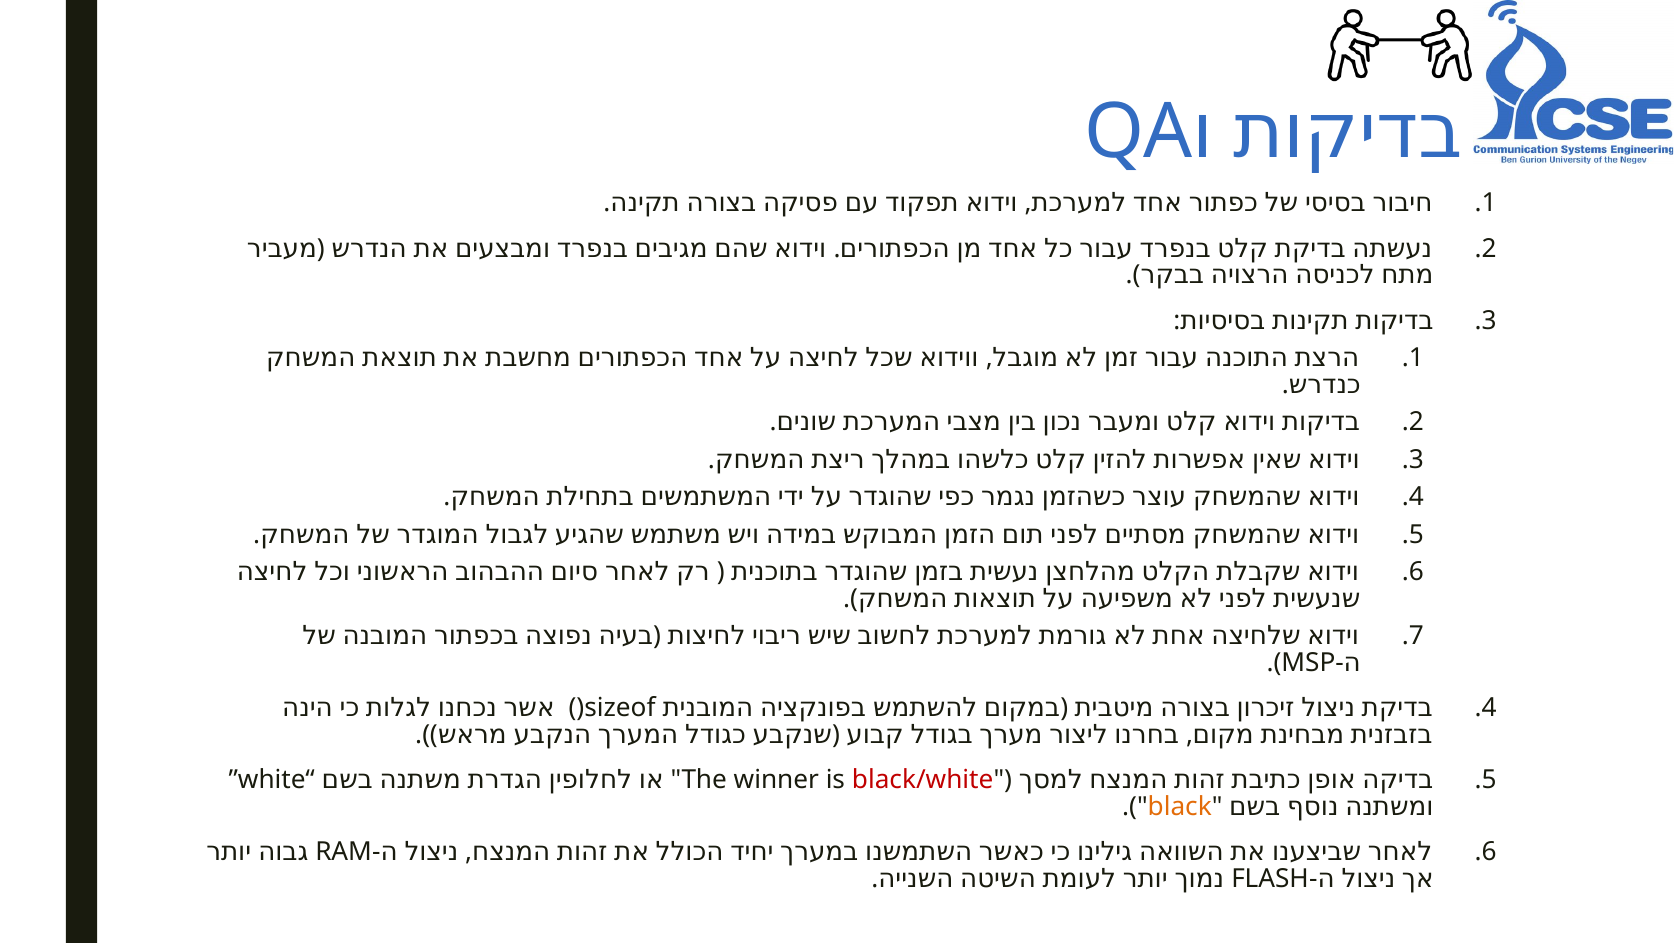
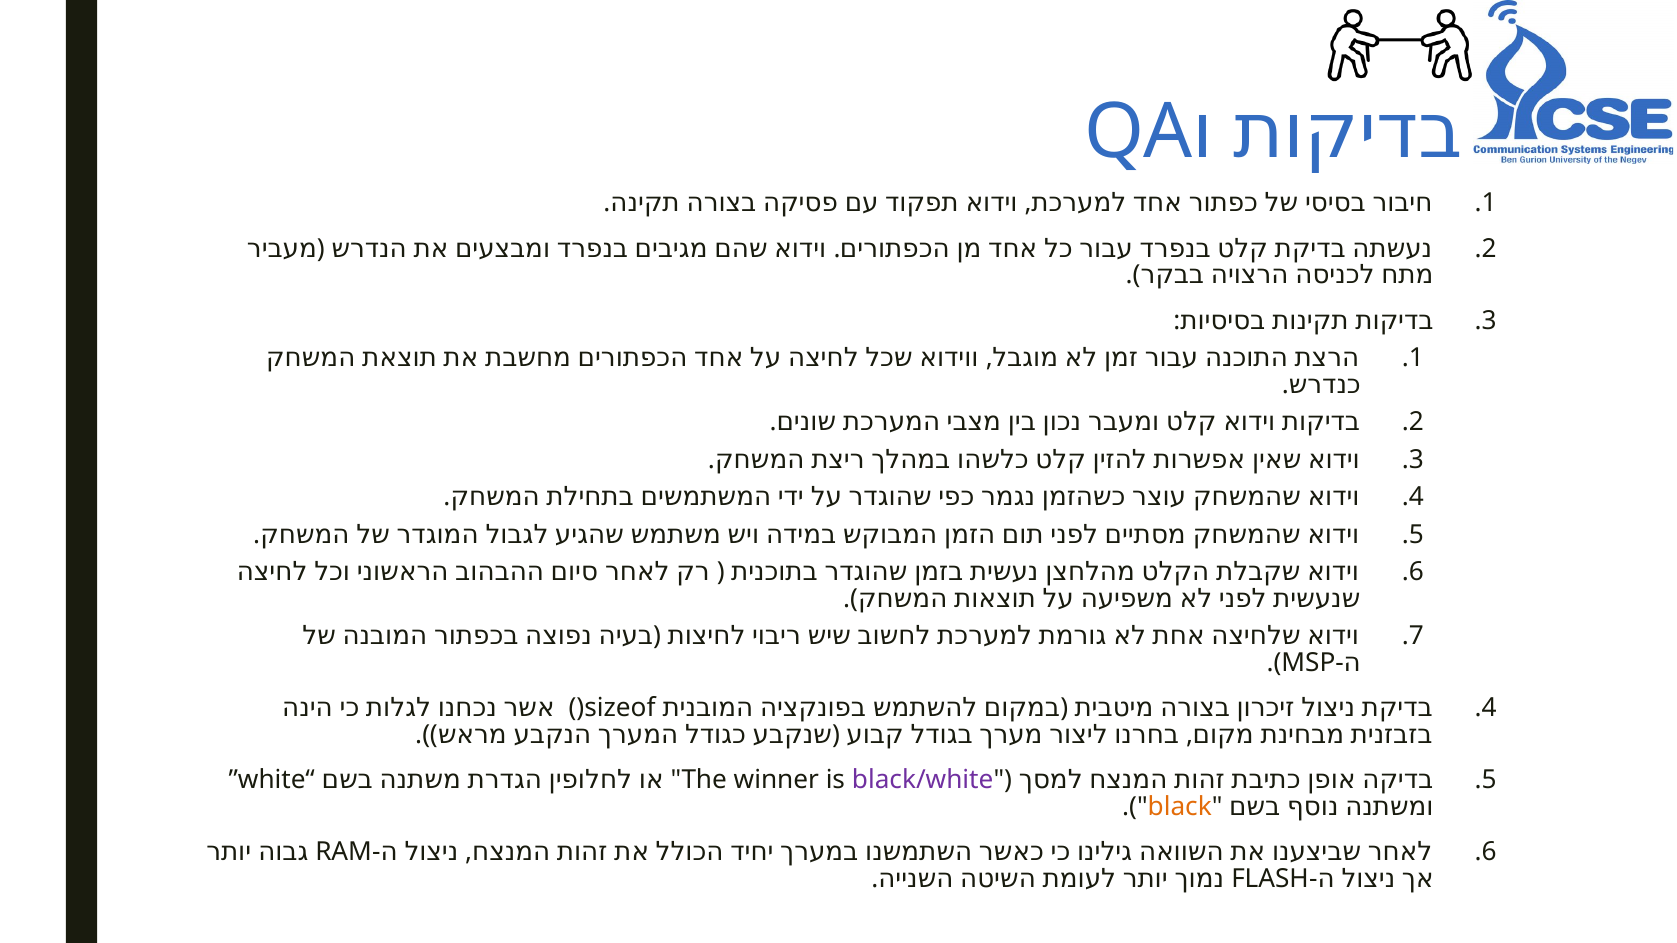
black/white colour: red -> purple
